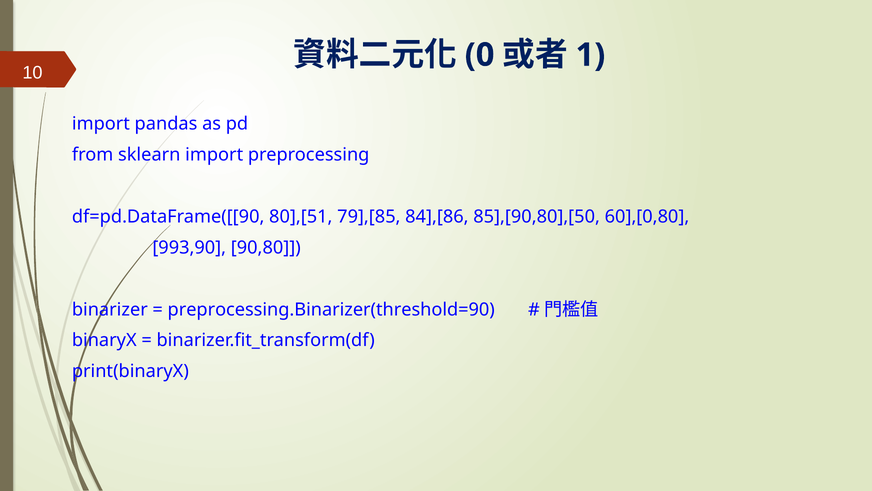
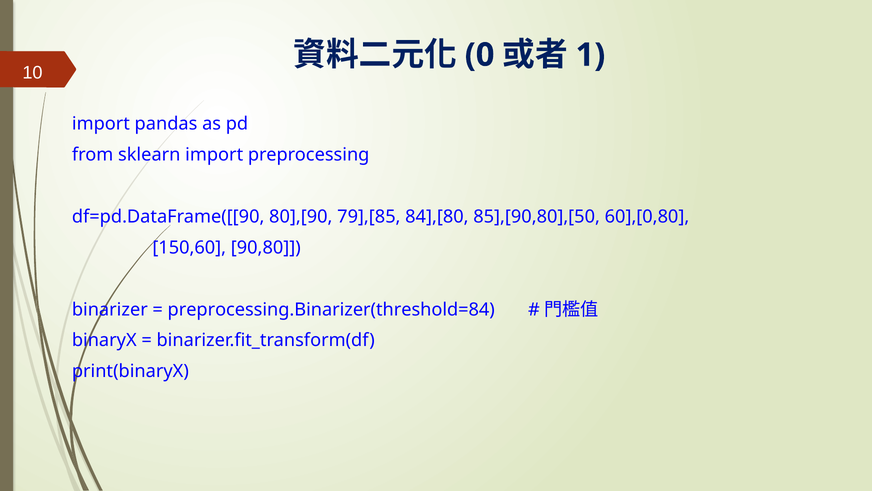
80],[51: 80],[51 -> 80],[90
84],[86: 84],[86 -> 84],[80
993,90: 993,90 -> 150,60
preprocessing.Binarizer(threshold=90: preprocessing.Binarizer(threshold=90 -> preprocessing.Binarizer(threshold=84
